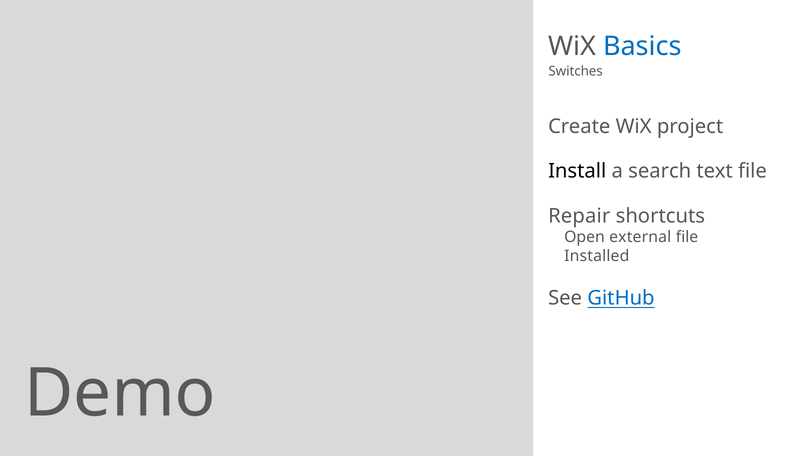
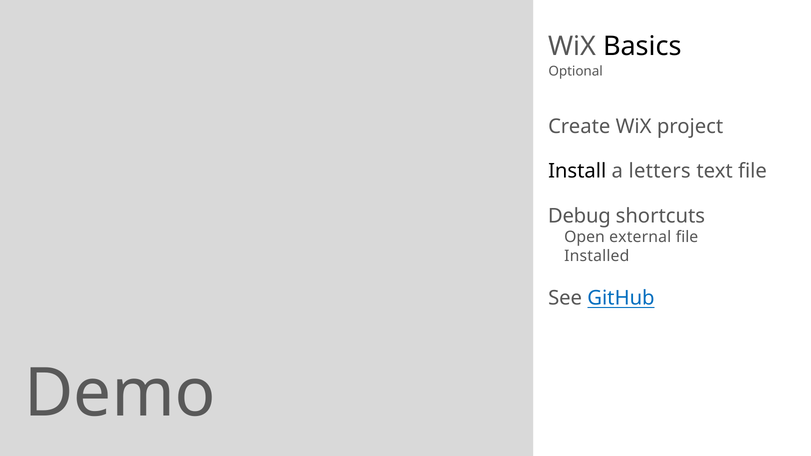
Basics colour: blue -> black
Switches: Switches -> Optional
search: search -> letters
Repair: Repair -> Debug
